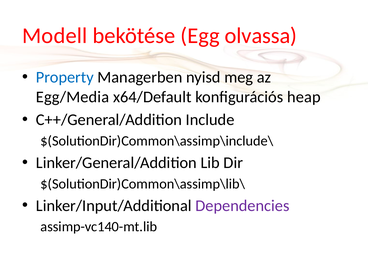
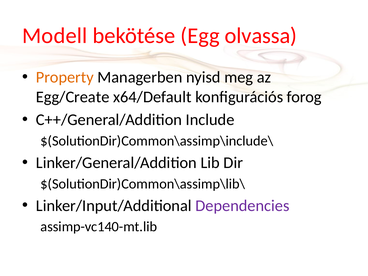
Property colour: blue -> orange
Egg/Media: Egg/Media -> Egg/Create
heap: heap -> forog
